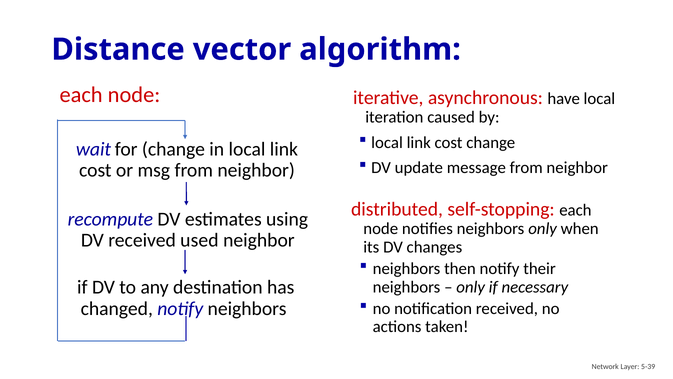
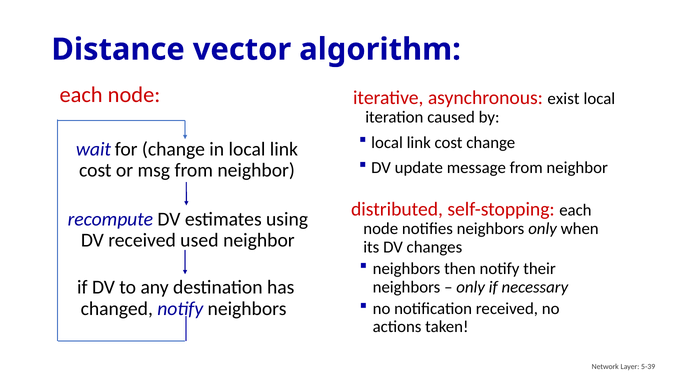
have: have -> exist
